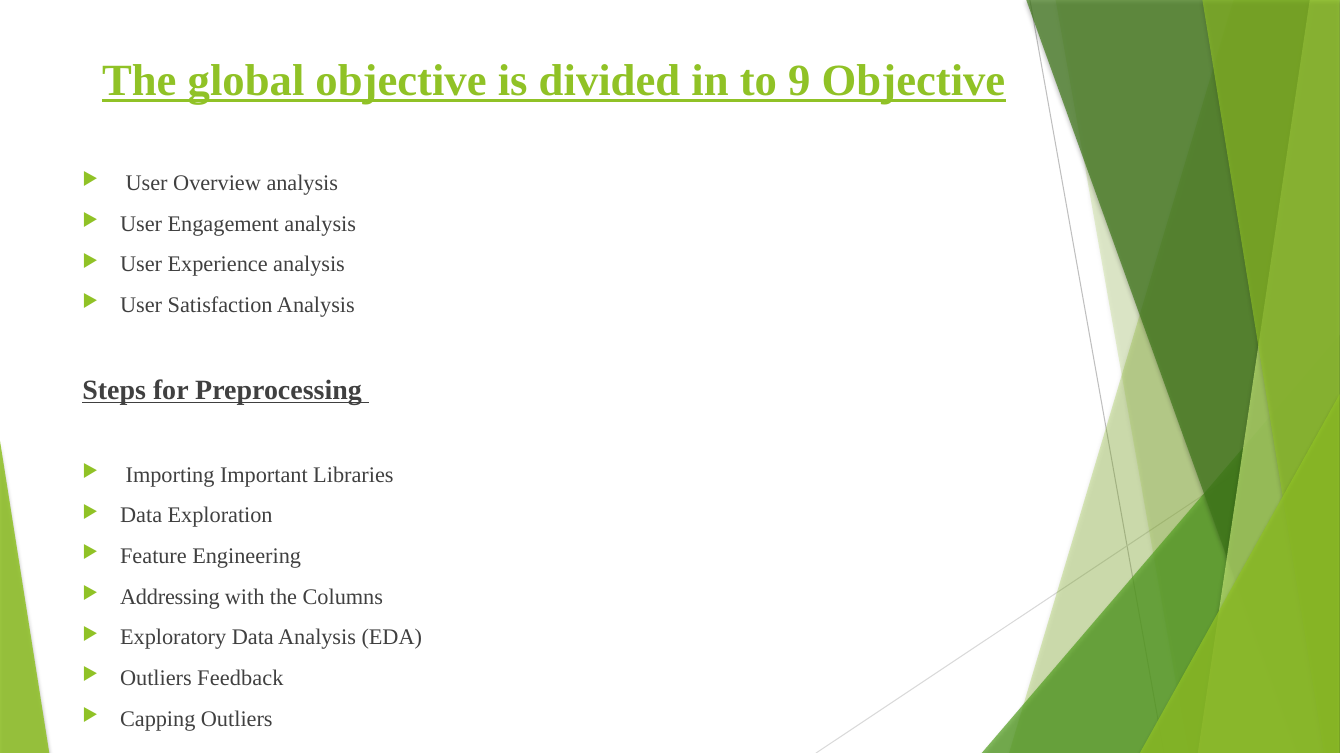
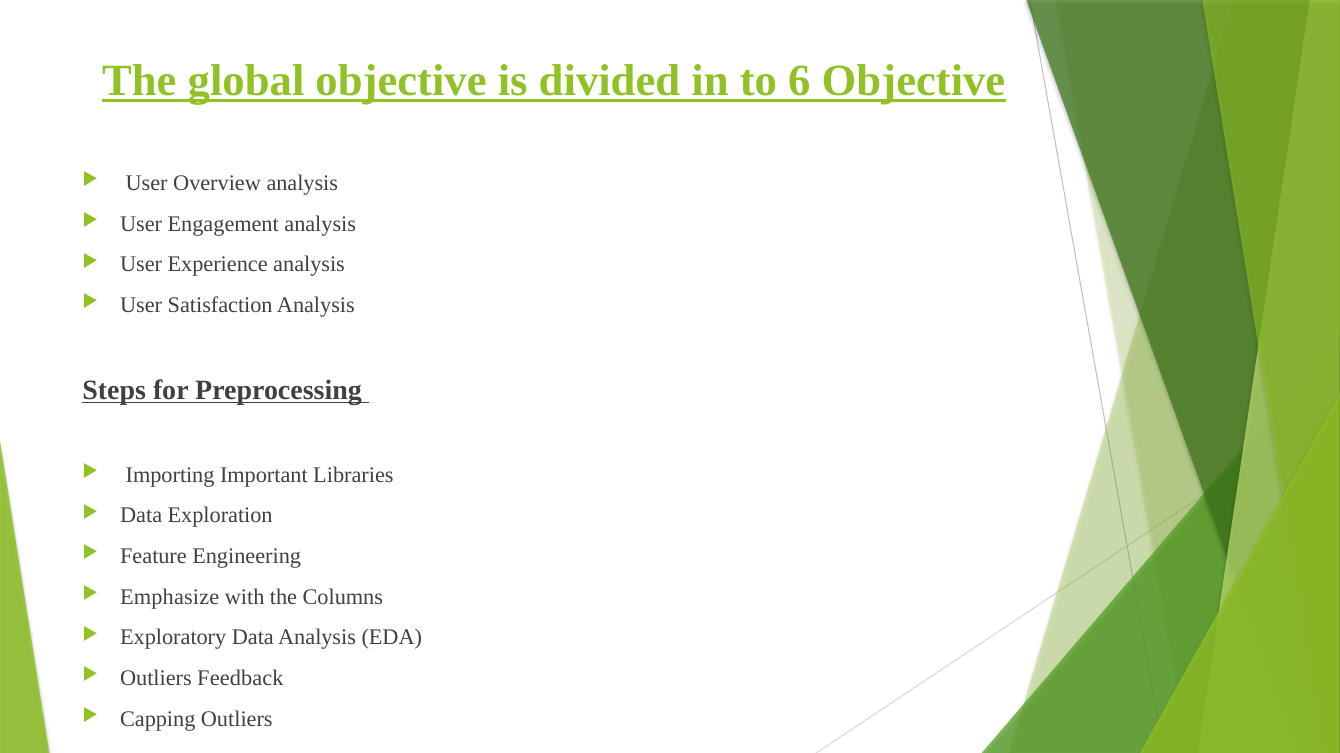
9: 9 -> 6
Addressing: Addressing -> Emphasize
